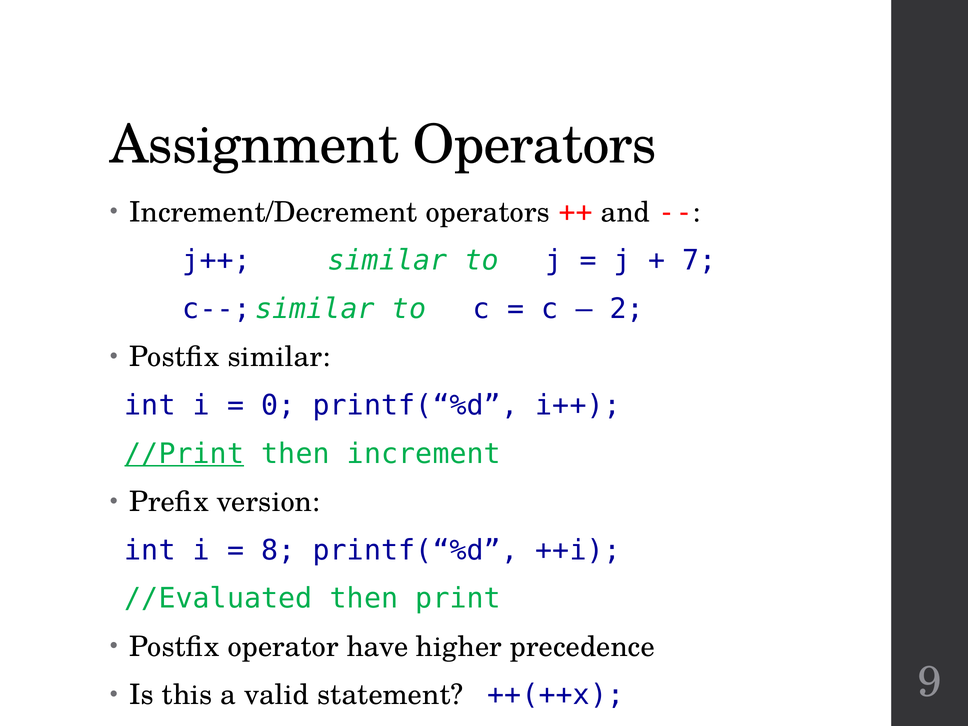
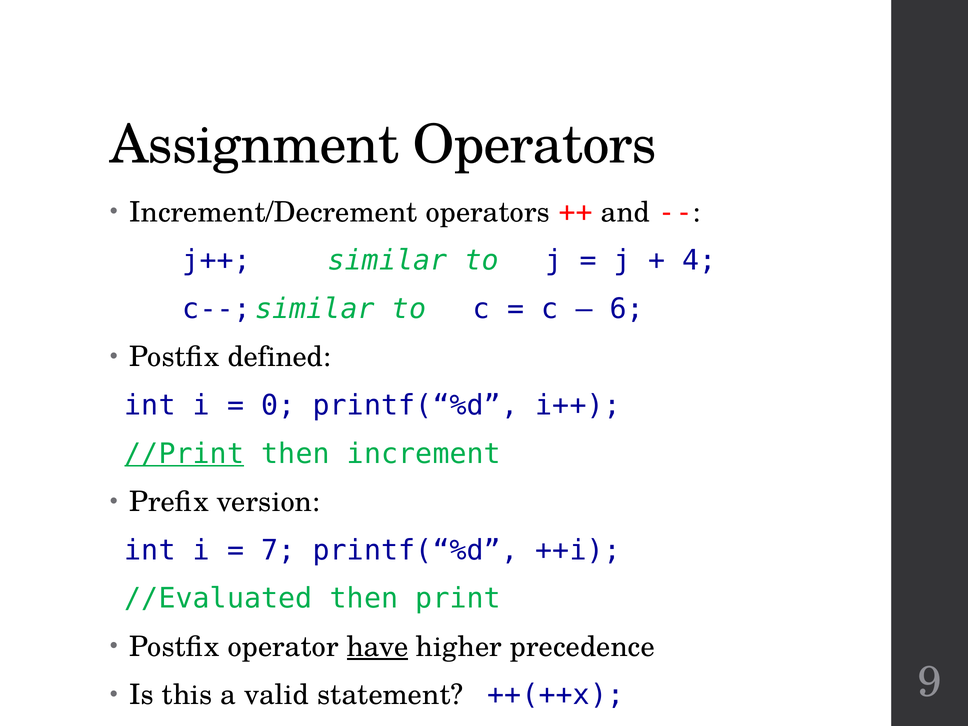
7: 7 -> 4
2: 2 -> 6
Postfix similar: similar -> defined
8: 8 -> 7
have underline: none -> present
